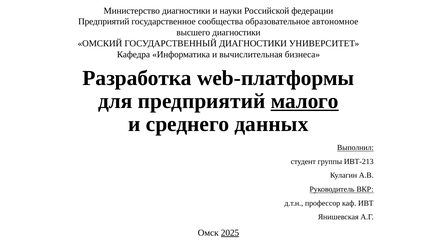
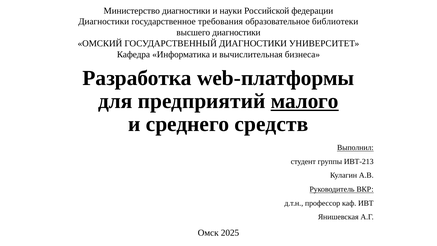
Предприятий at (104, 22): Предприятий -> Диагностики
сообщества: сообщества -> требования
автономное: автономное -> библиотеки
данных: данных -> средств
2025 underline: present -> none
